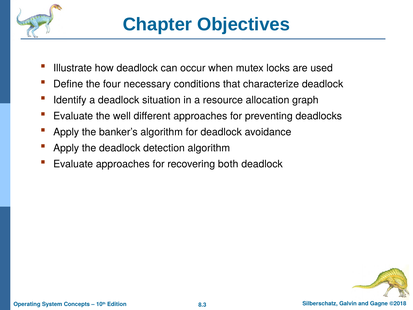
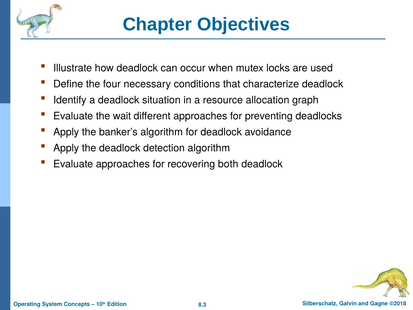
well: well -> wait
